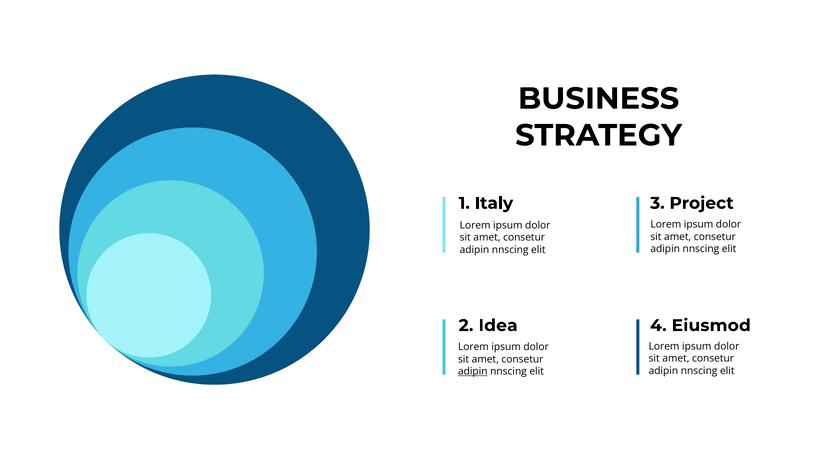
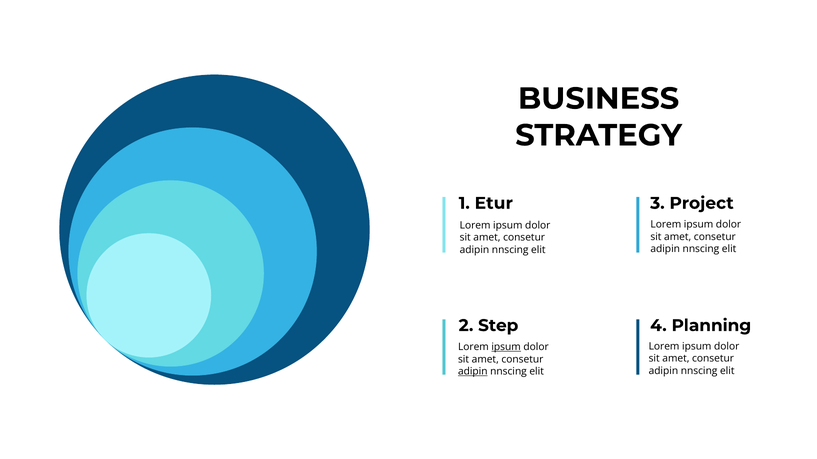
Italy: Italy -> Etur
Idea: Idea -> Step
Eiusmod: Eiusmod -> Planning
ipsum at (506, 347) underline: none -> present
